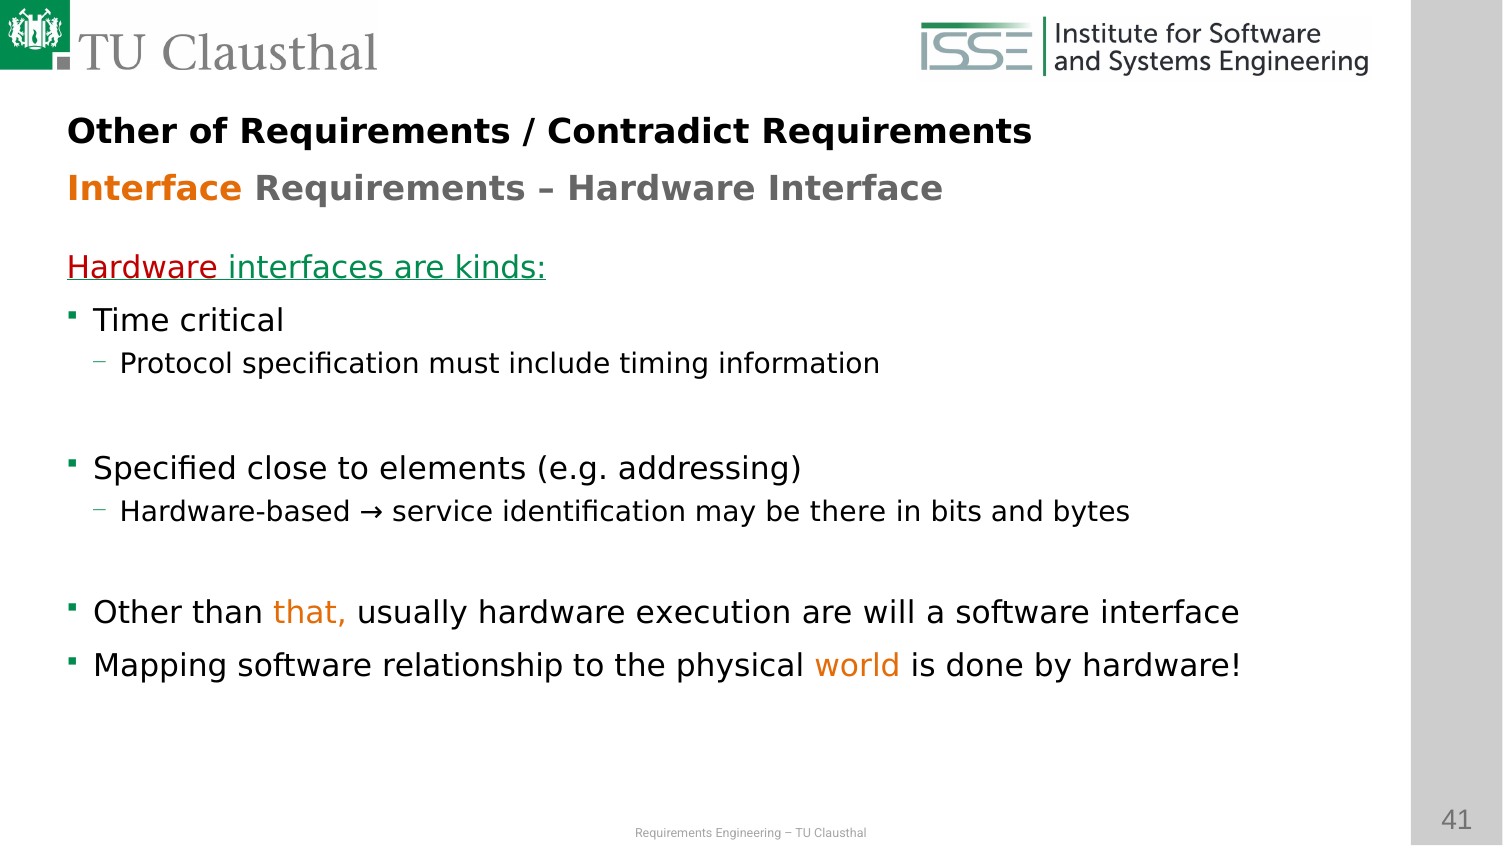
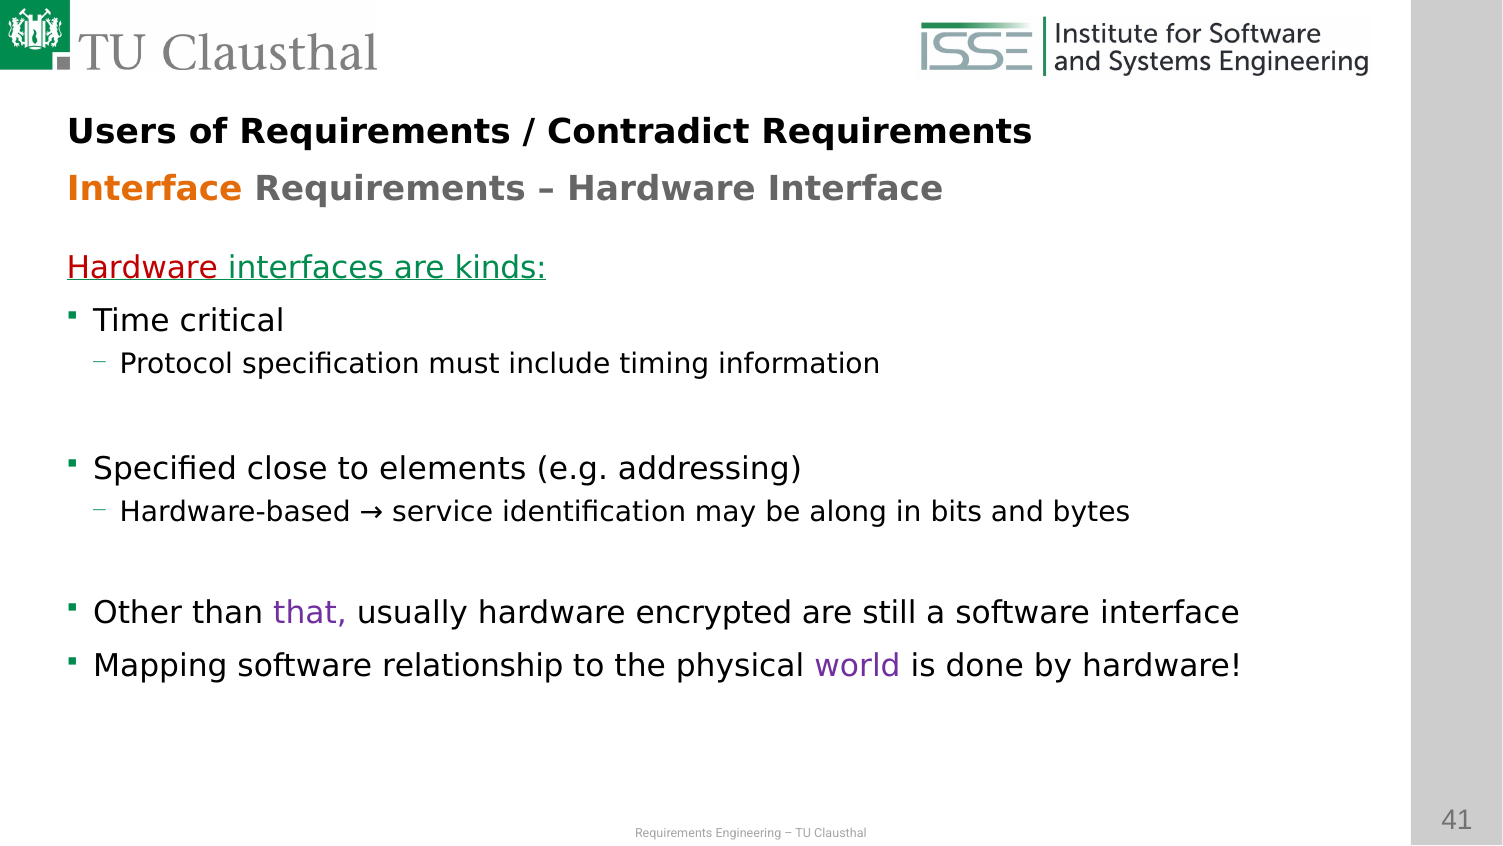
Other at (122, 132): Other -> Users
there: there -> along
that colour: orange -> purple
execution: execution -> encrypted
will: will -> still
world colour: orange -> purple
